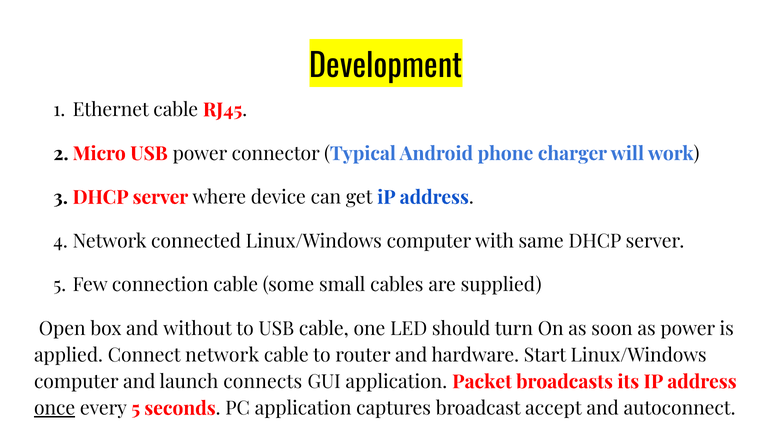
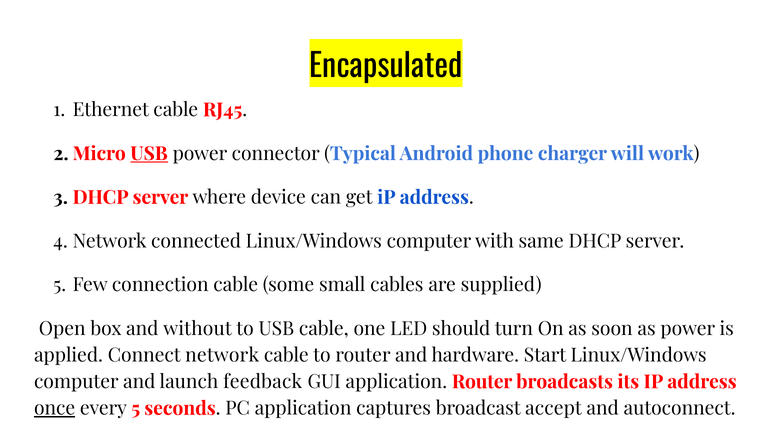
Development: Development -> Encapsulated
USB at (149, 154) underline: none -> present
connects: connects -> feedback
application Packet: Packet -> Router
